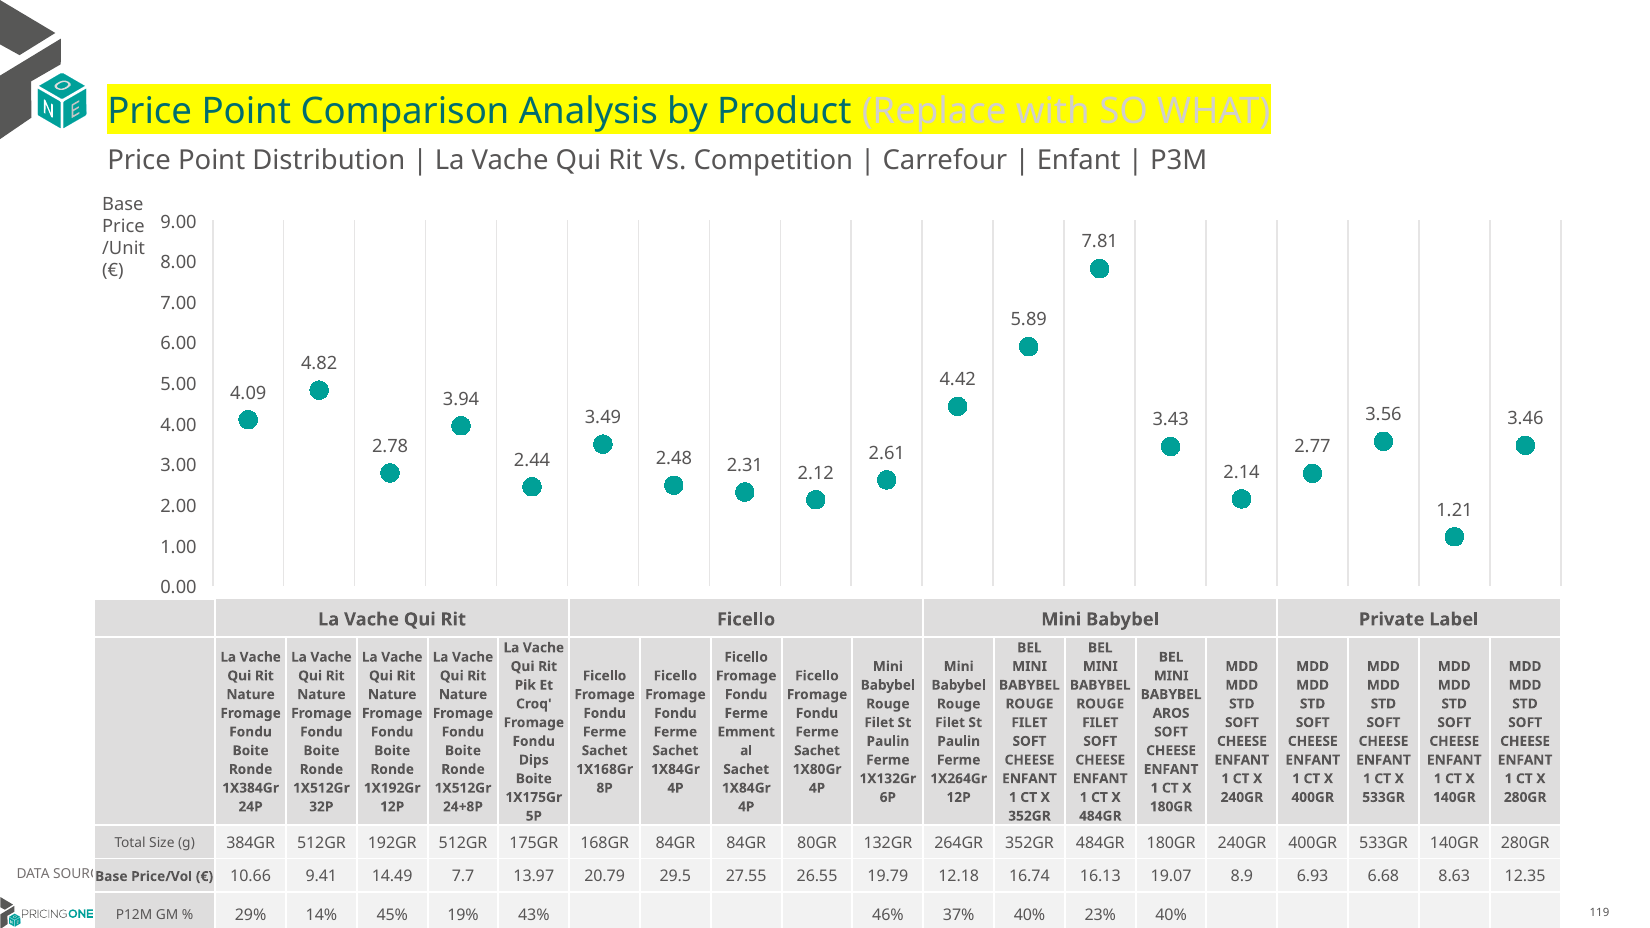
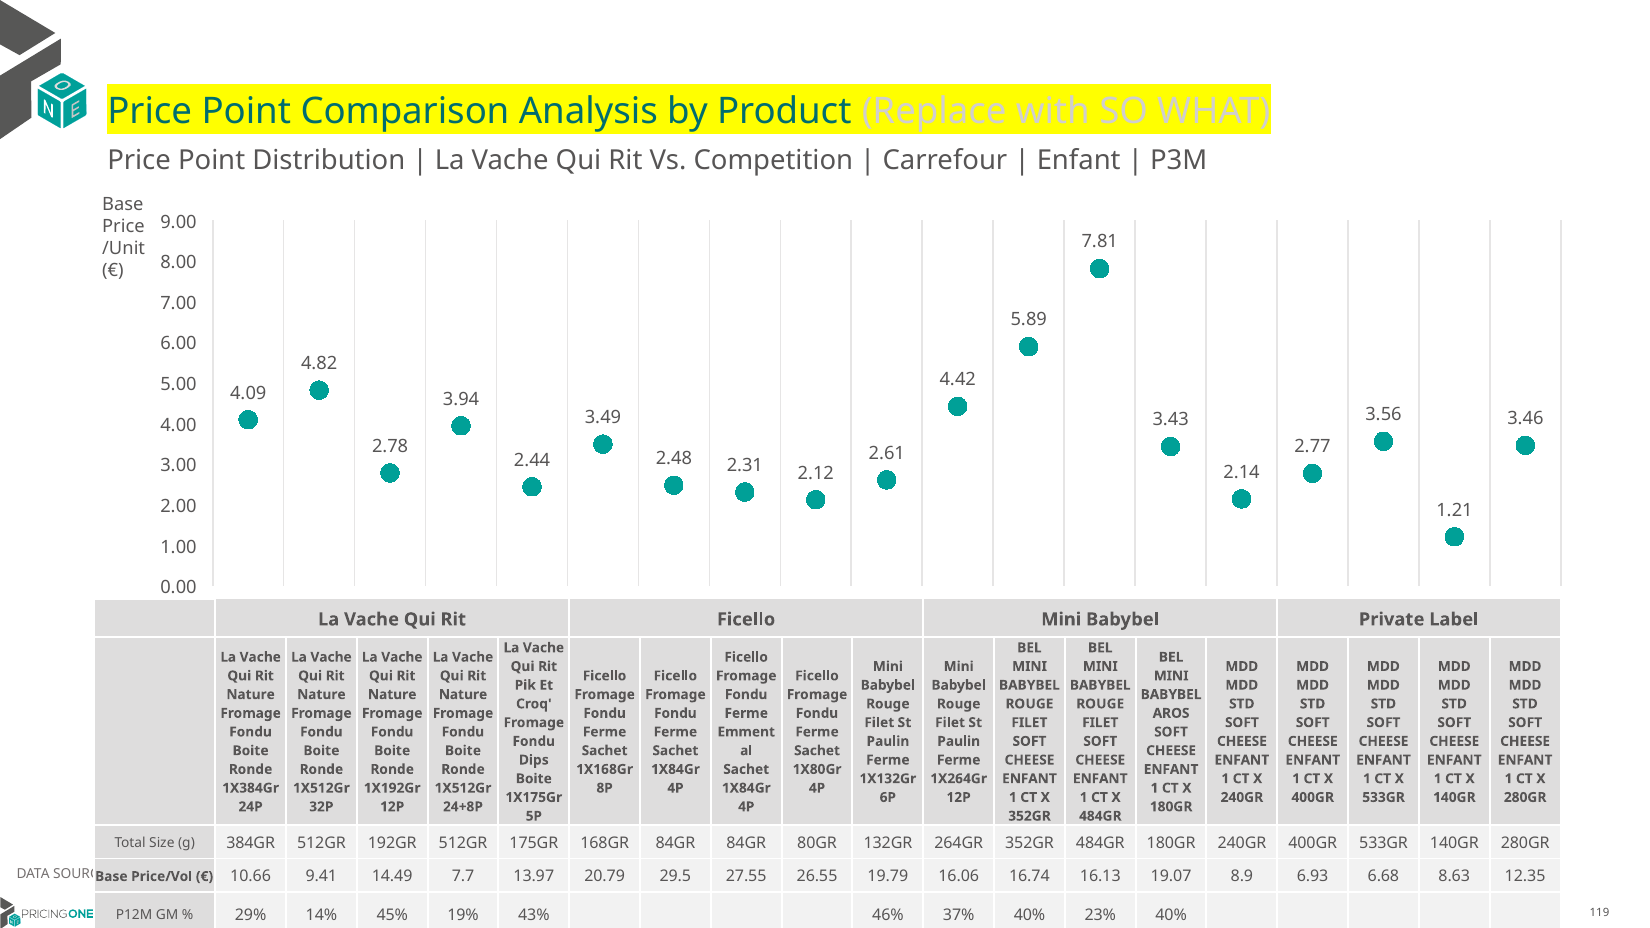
12.18: 12.18 -> 16.06
